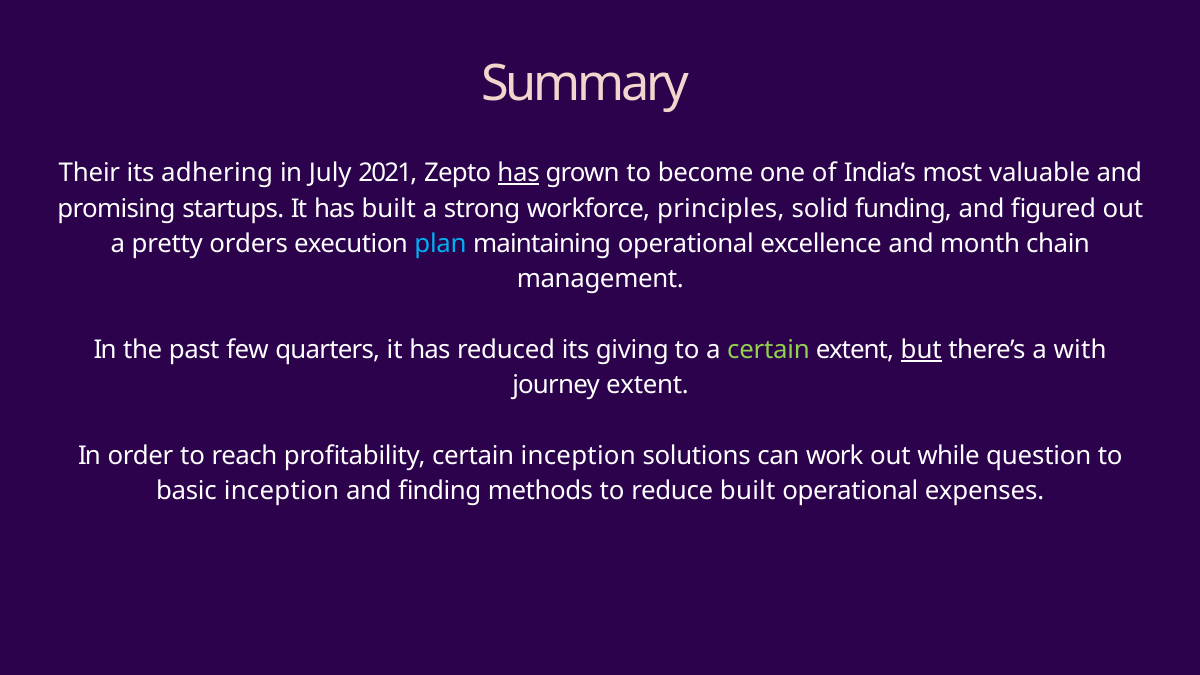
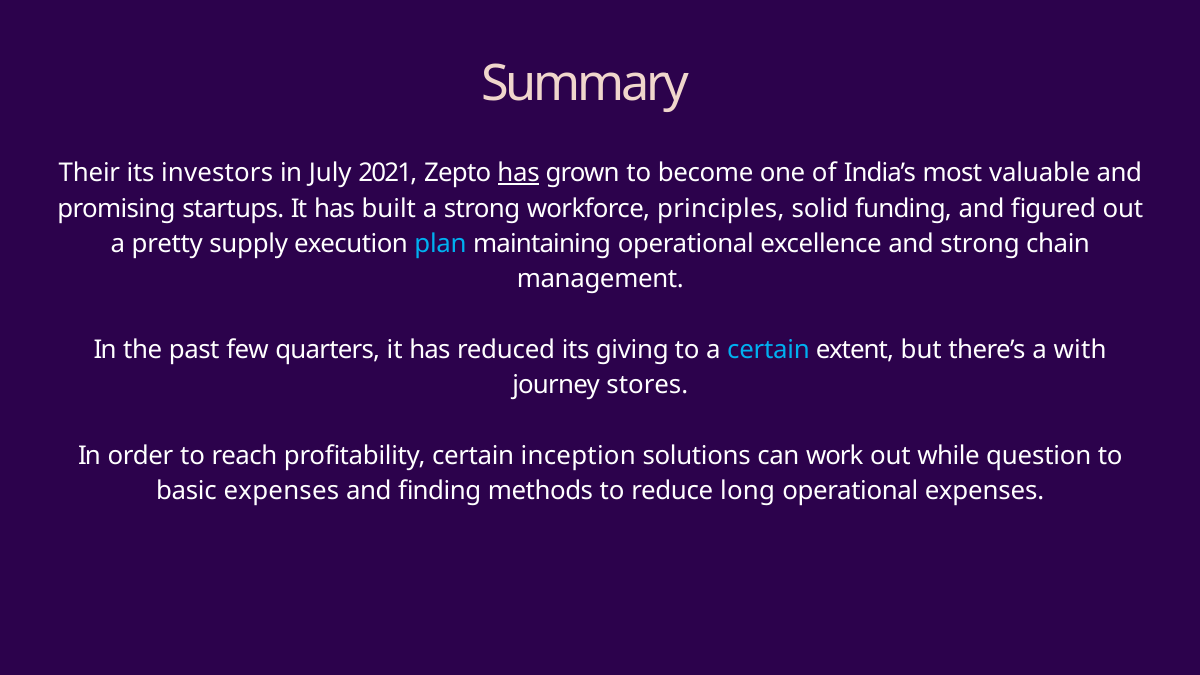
adhering: adhering -> investors
orders: orders -> supply
and month: month -> strong
certain at (768, 350) colour: light green -> light blue
but underline: present -> none
journey extent: extent -> stores
basic inception: inception -> expenses
reduce built: built -> long
